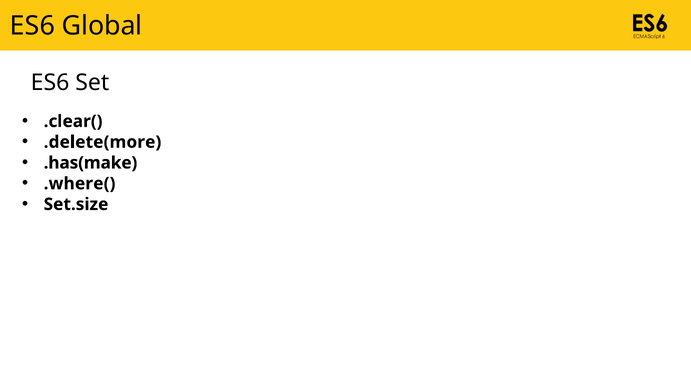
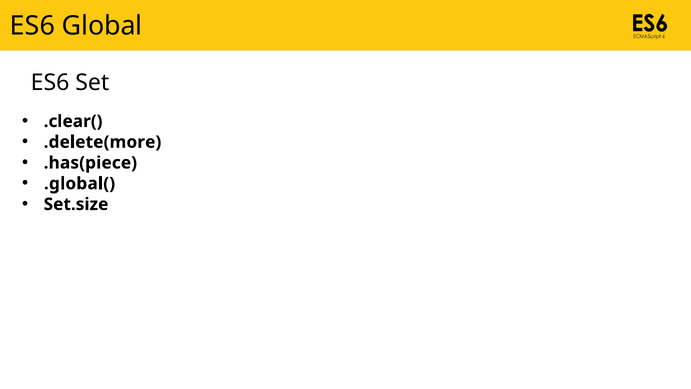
.has(make: .has(make -> .has(piece
.where(: .where( -> .global(
